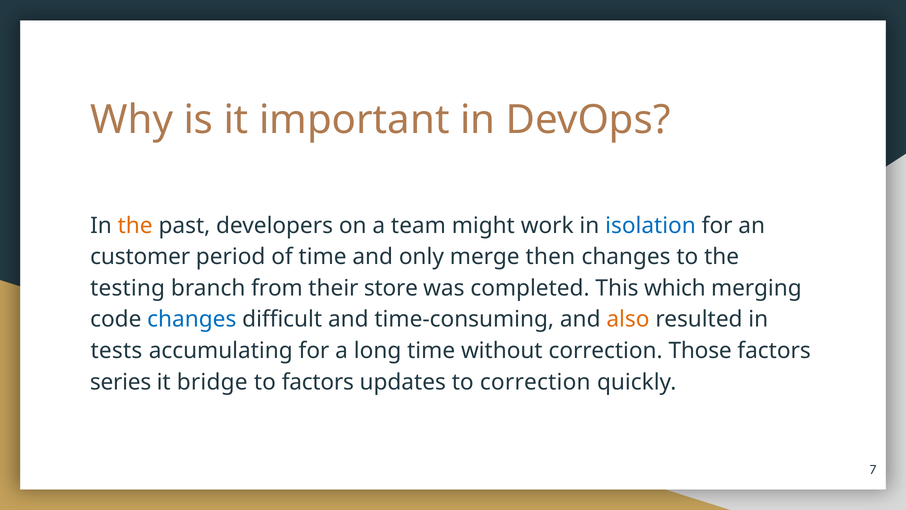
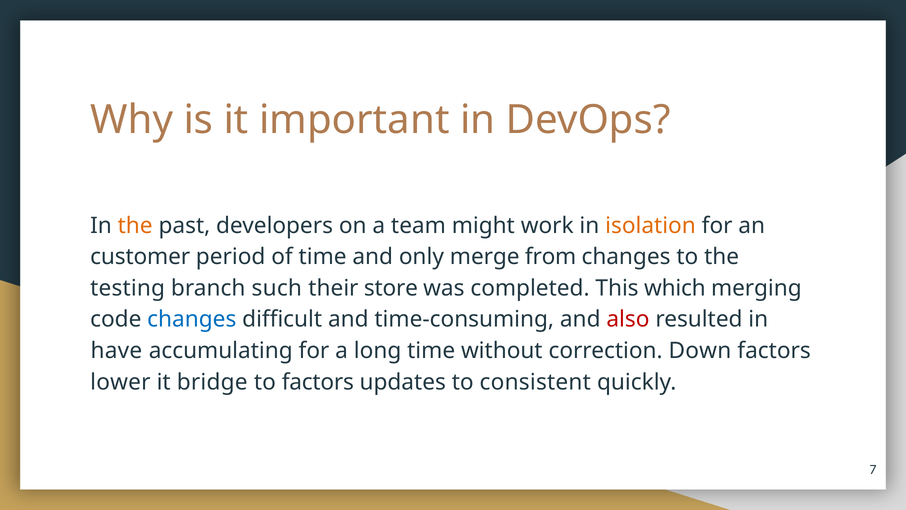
isolation colour: blue -> orange
then: then -> from
from: from -> such
also colour: orange -> red
tests: tests -> have
Those: Those -> Down
series: series -> lower
to correction: correction -> consistent
